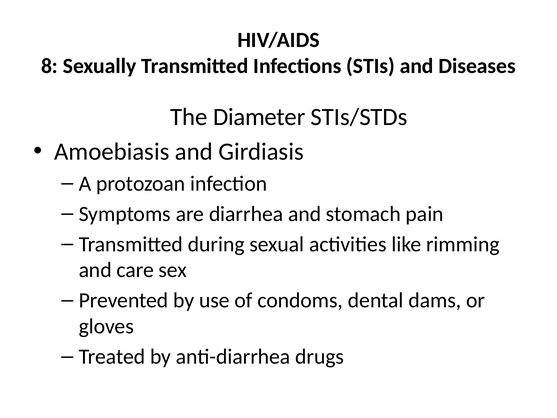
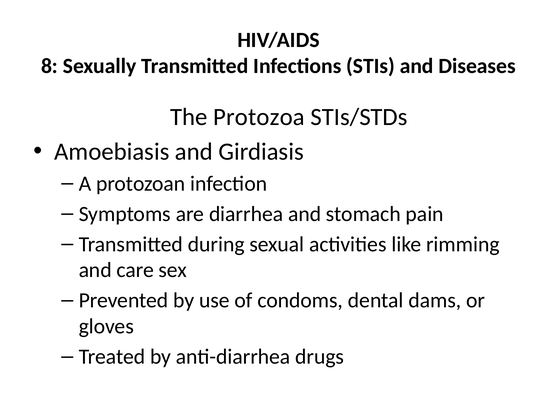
Diameter: Diameter -> Protozoa
